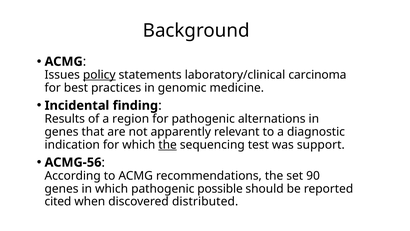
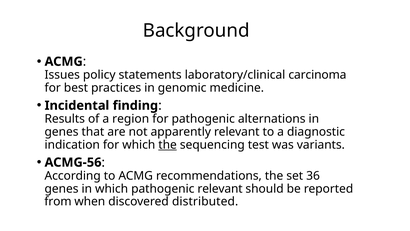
policy underline: present -> none
support: support -> variants
90: 90 -> 36
pathogenic possible: possible -> relevant
cited: cited -> from
